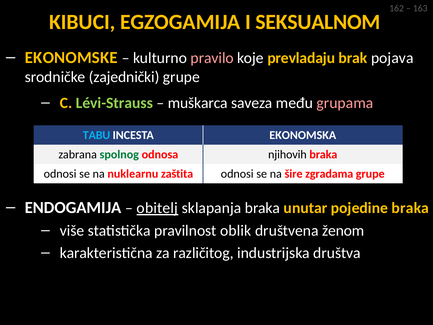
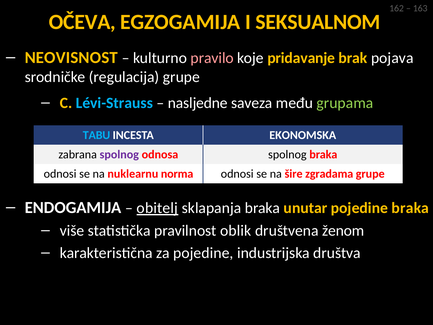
KIBUCI: KIBUCI -> OČEVA
EKONOMSKE: EKONOMSKE -> NEOVISNOST
prevladaju: prevladaju -> pridavanje
zajednički: zajednički -> regulacija
Lévi-Strauss colour: light green -> light blue
muškarca: muškarca -> nasljedne
grupama colour: pink -> light green
spolnog at (119, 154) colour: green -> purple
odnosa njihovih: njihovih -> spolnog
zaštita: zaštita -> norma
za različitog: različitog -> pojedine
